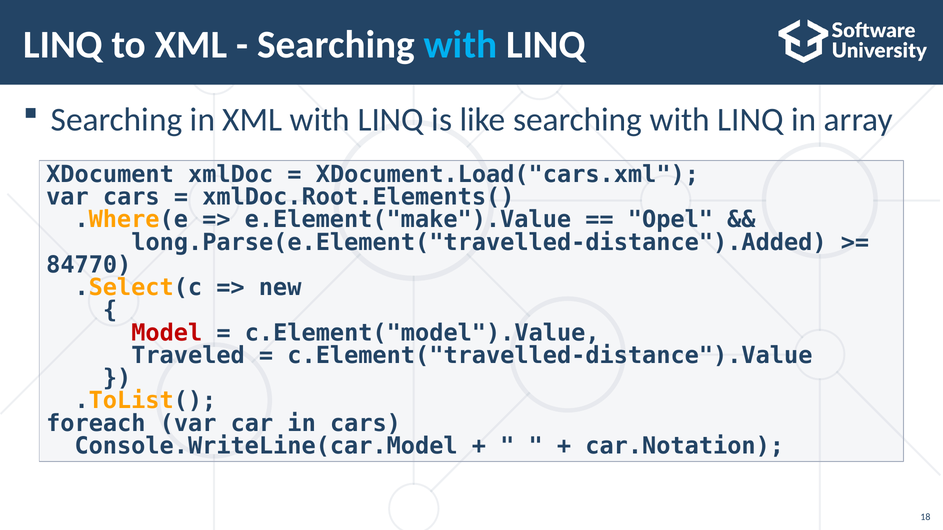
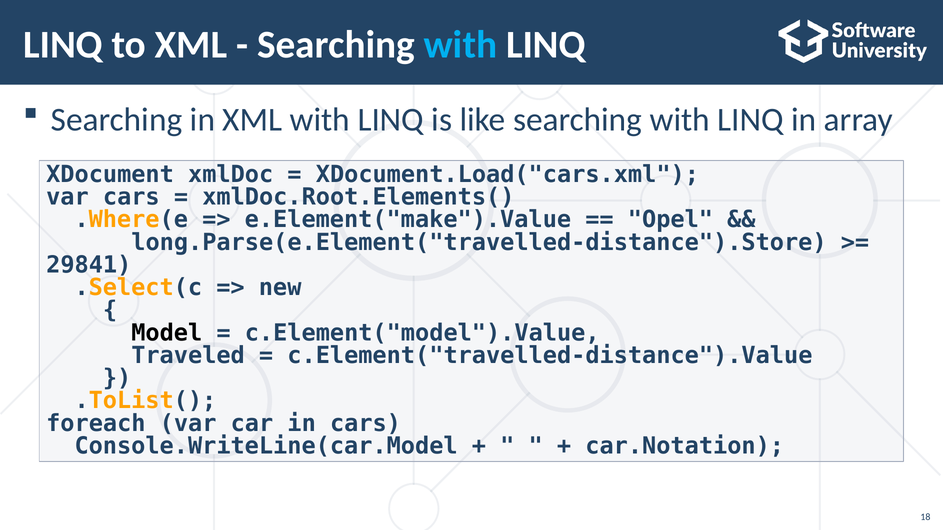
long.Parse(e.Element("travelled-distance").Added: long.Parse(e.Element("travelled-distance").Added -> long.Parse(e.Element("travelled-distance").Store
84770: 84770 -> 29841
Model colour: red -> black
